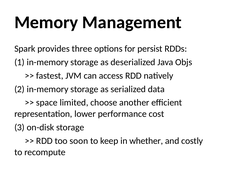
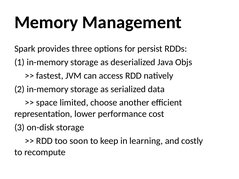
whether: whether -> learning
